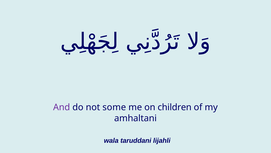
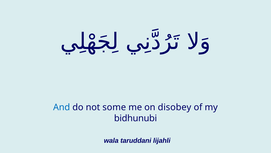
And colour: purple -> blue
children: children -> disobey
amhaltani: amhaltani -> bidhunubi
